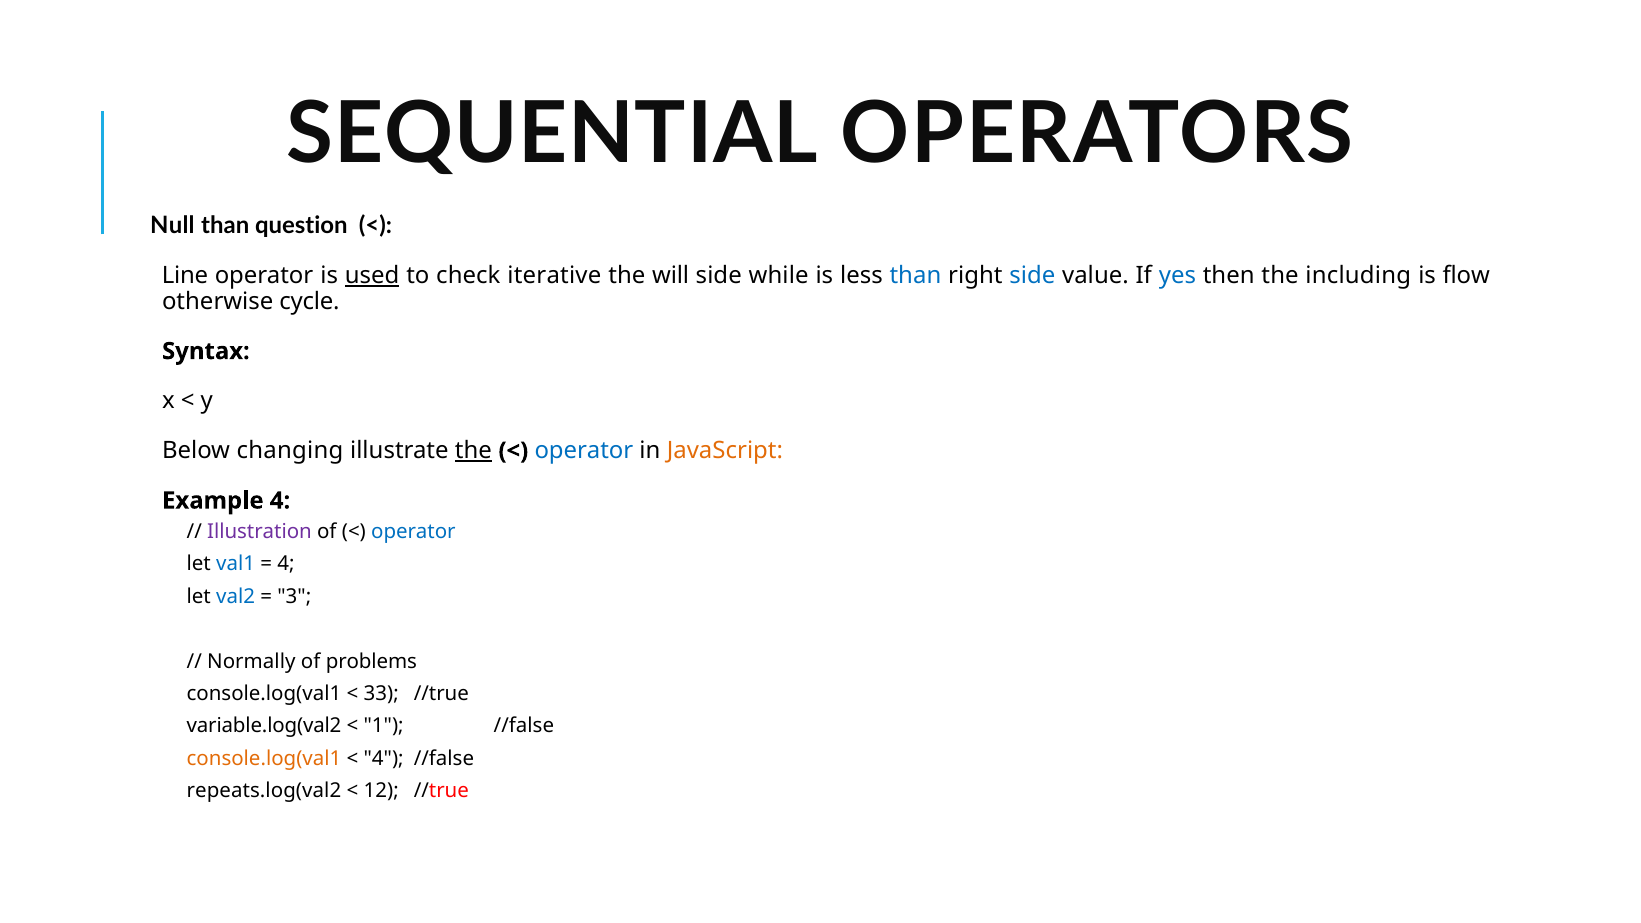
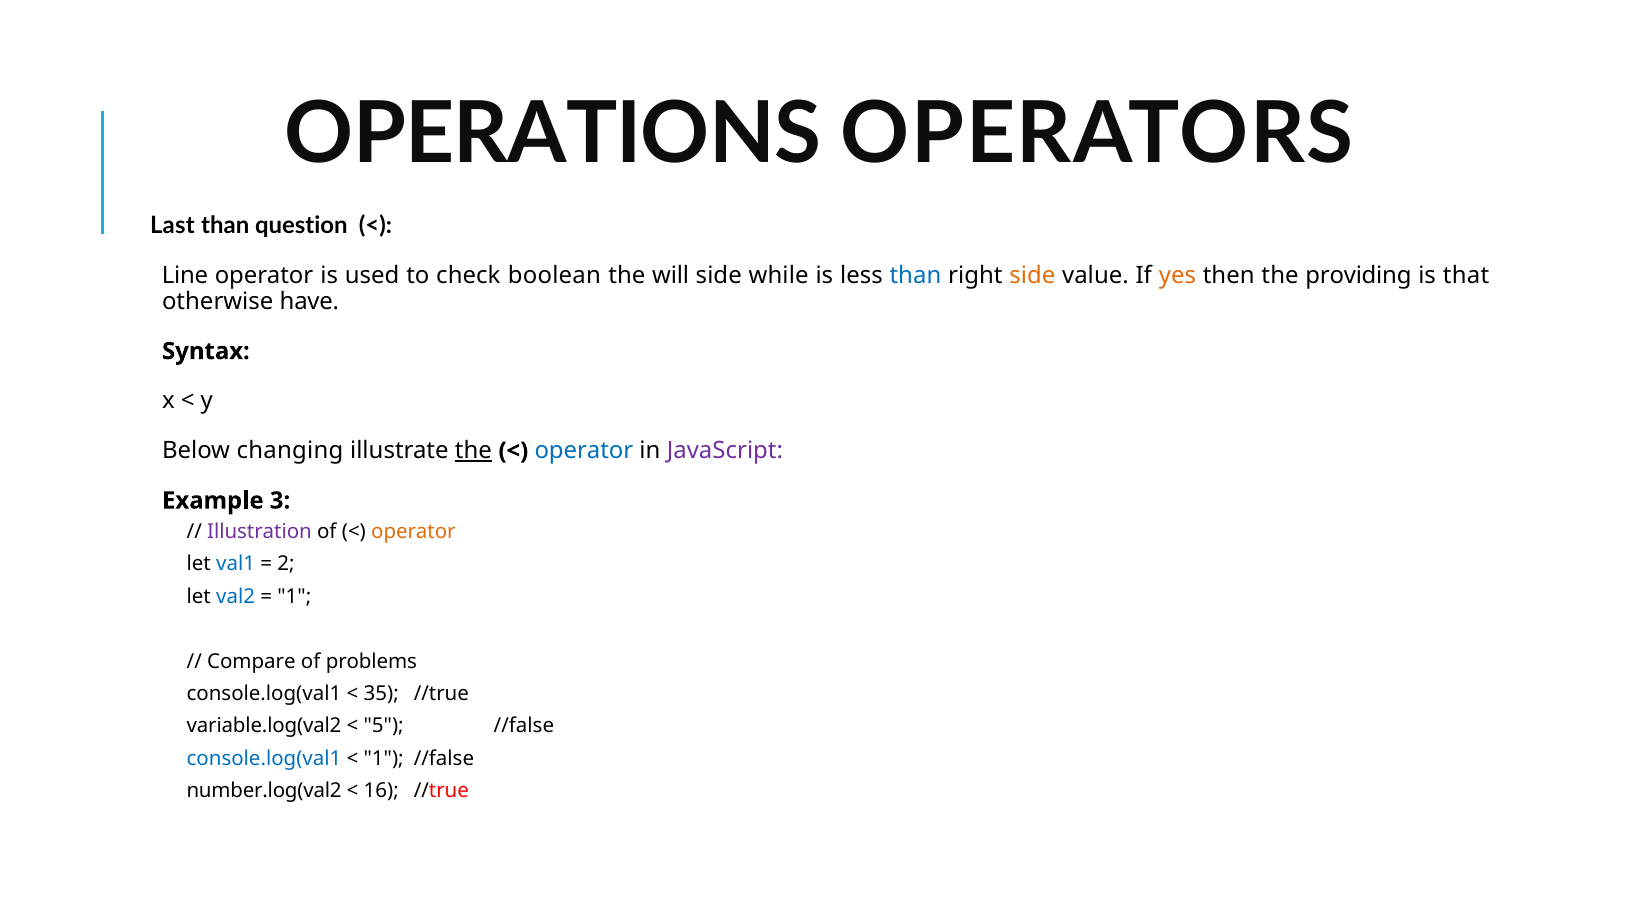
SEQUENTIAL: SEQUENTIAL -> OPERATIONS
Null: Null -> Last
used underline: present -> none
iterative: iterative -> boolean
side at (1032, 276) colour: blue -> orange
yes colour: blue -> orange
including: including -> providing
flow: flow -> that
cycle: cycle -> have
JavaScript colour: orange -> purple
Example 4: 4 -> 3
operator at (413, 532) colour: blue -> orange
4 at (286, 564): 4 -> 2
3 at (294, 596): 3 -> 1
Normally: Normally -> Compare
33: 33 -> 35
1: 1 -> 5
console.log(val1 at (264, 759) colour: orange -> blue
4 at (384, 759): 4 -> 1
repeats.log(val2: repeats.log(val2 -> number.log(val2
12: 12 -> 16
